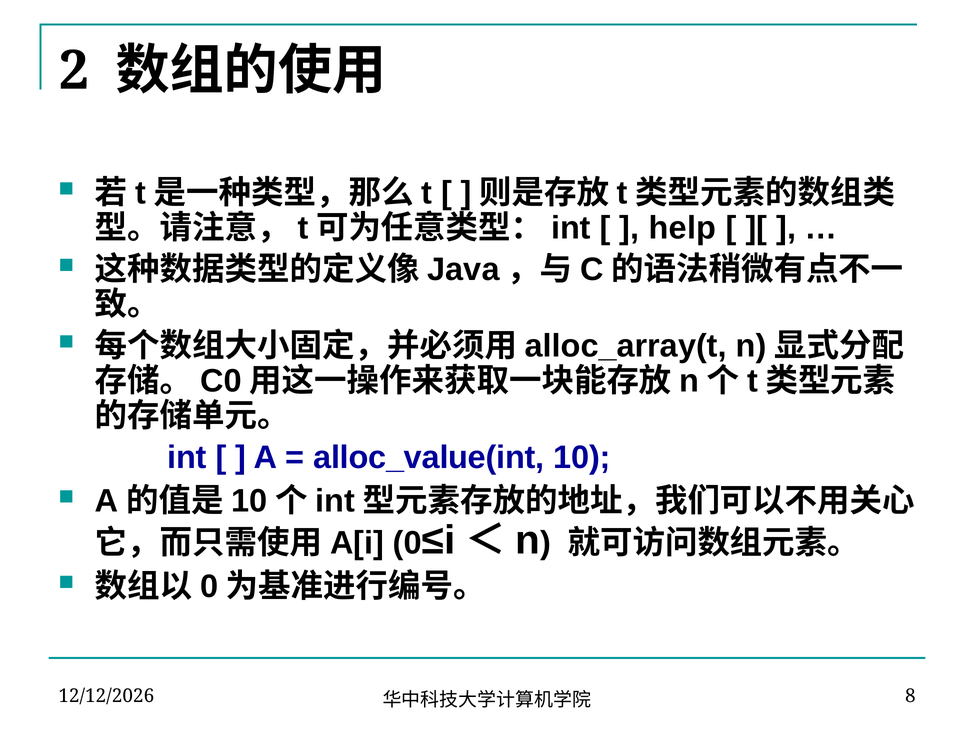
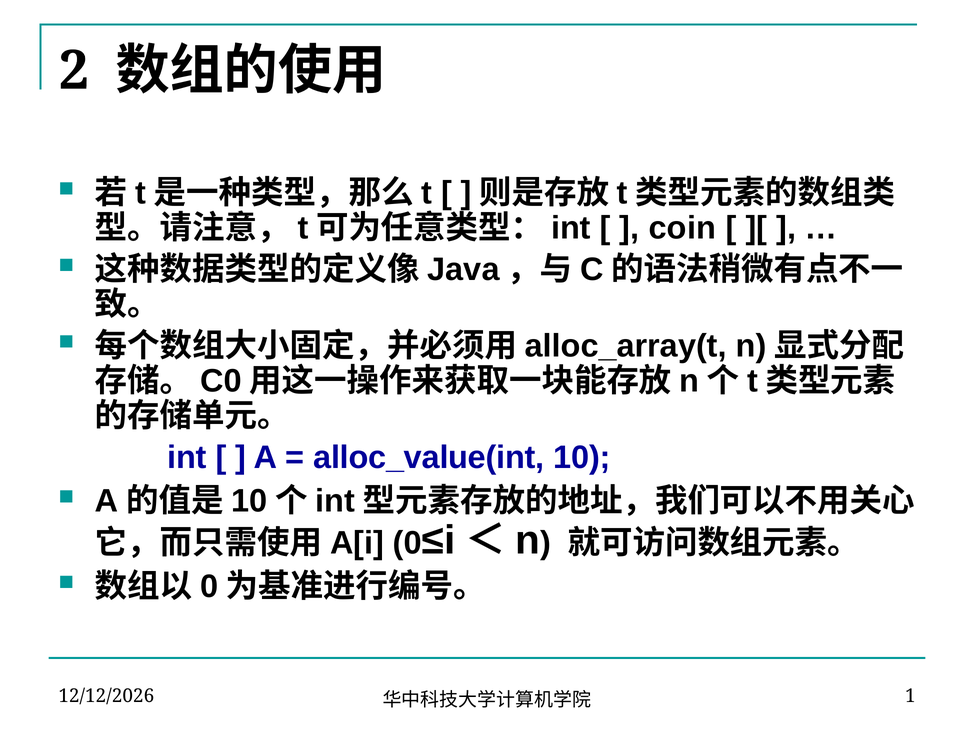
help: help -> coin
8: 8 -> 1
